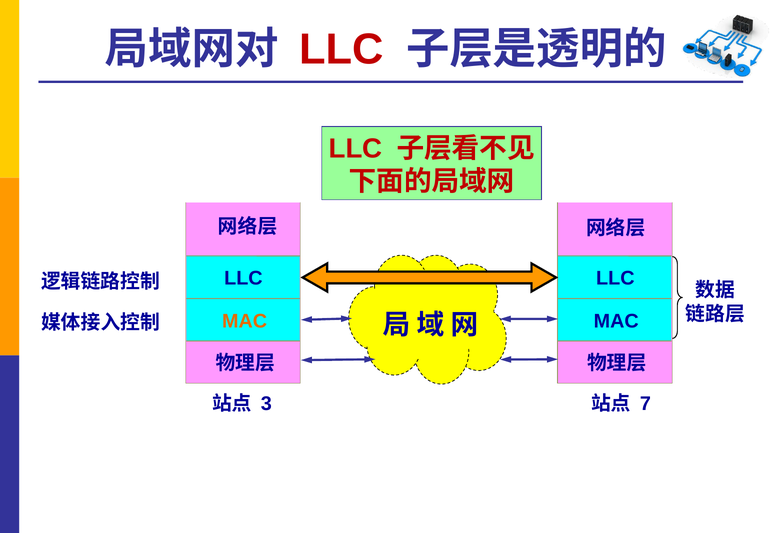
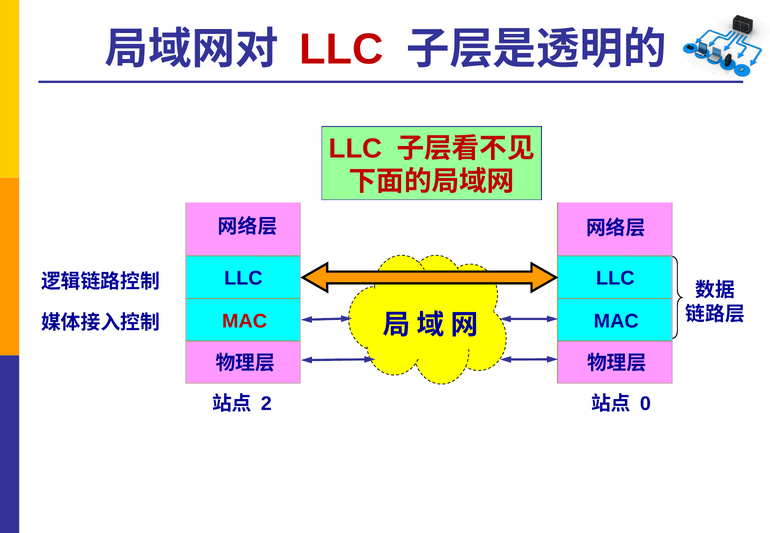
MAC at (245, 321) colour: orange -> red
3: 3 -> 2
7: 7 -> 0
